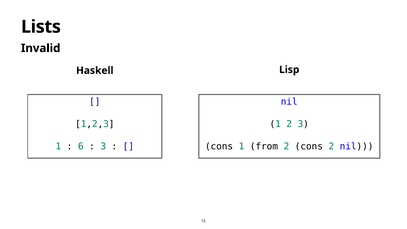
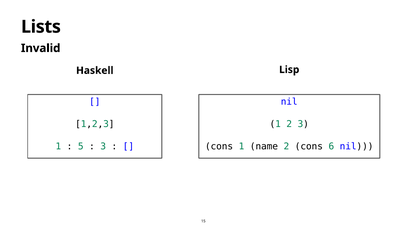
6: 6 -> 5
from: from -> name
cons 2: 2 -> 6
